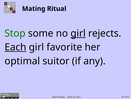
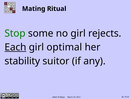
girl at (78, 33) underline: present -> none
favorite: favorite -> optimal
optimal: optimal -> stability
